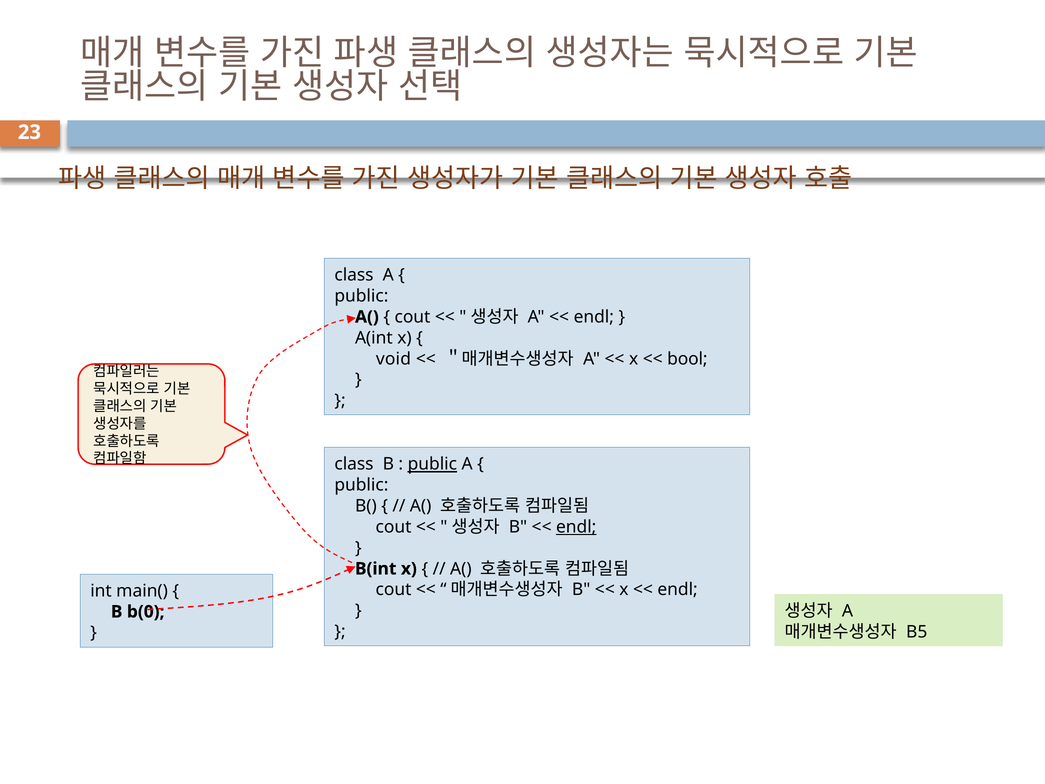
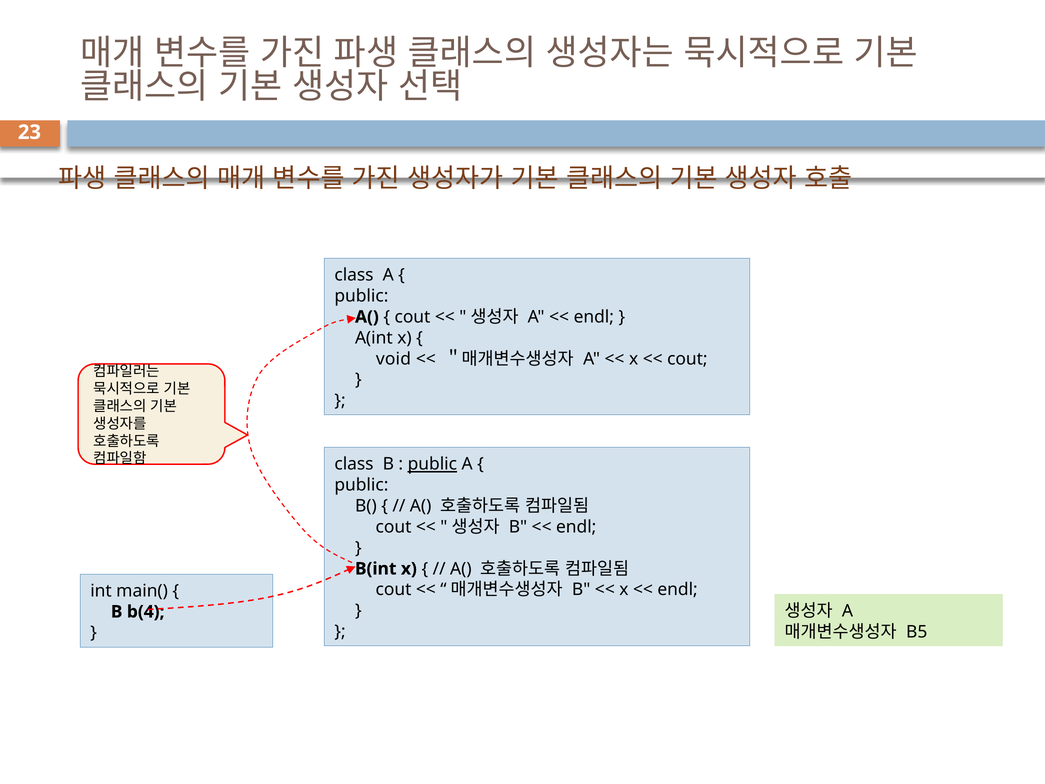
bool at (687, 359): bool -> cout
endl at (576, 527) underline: present -> none
b(0: b(0 -> b(4
